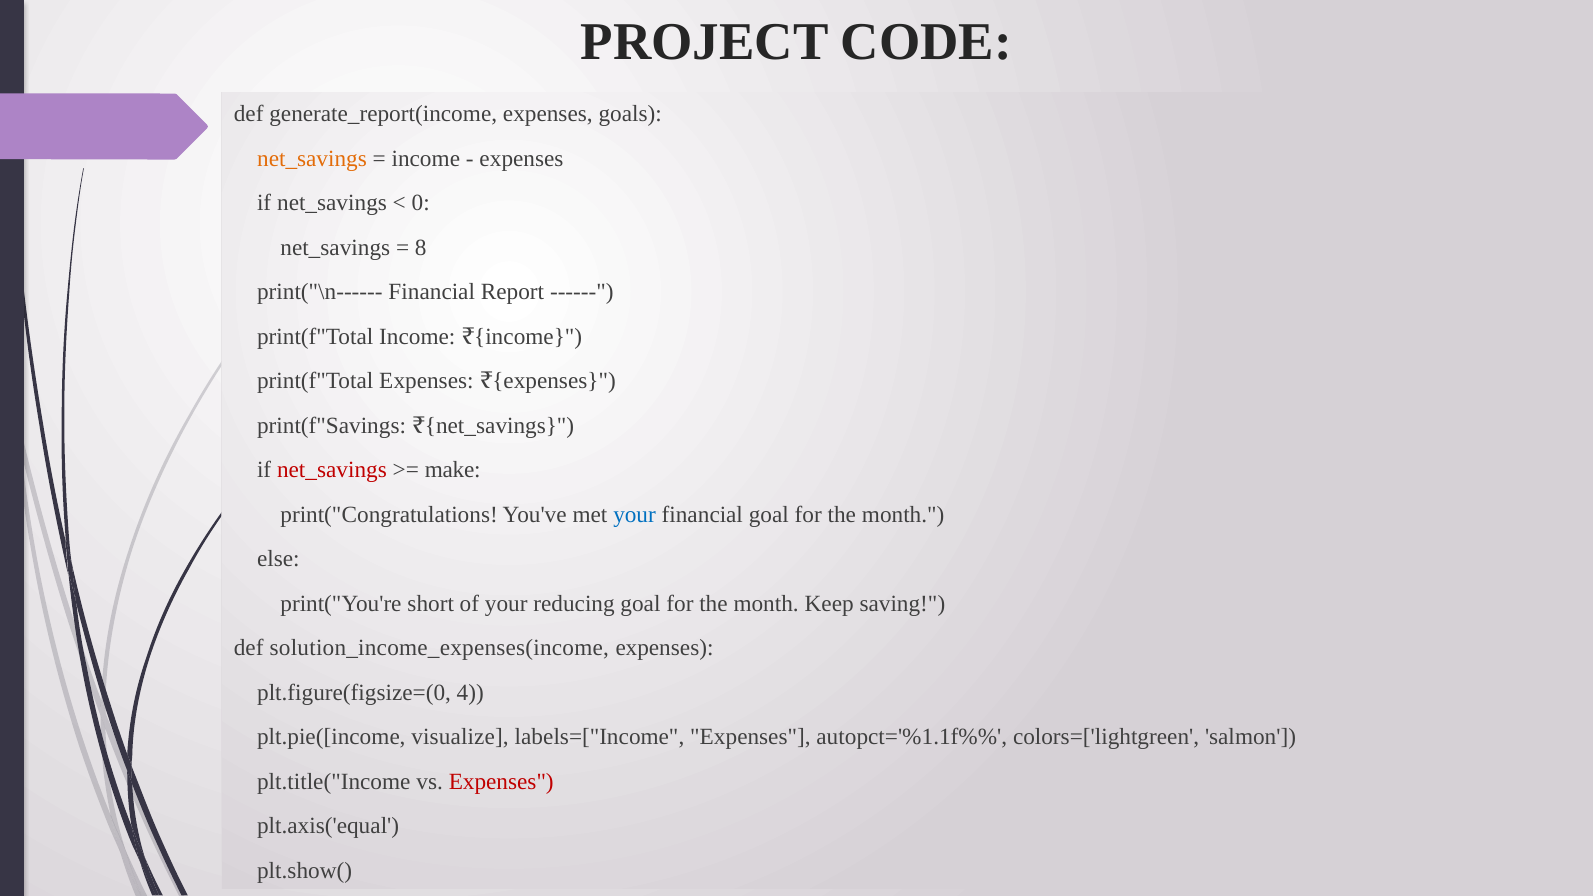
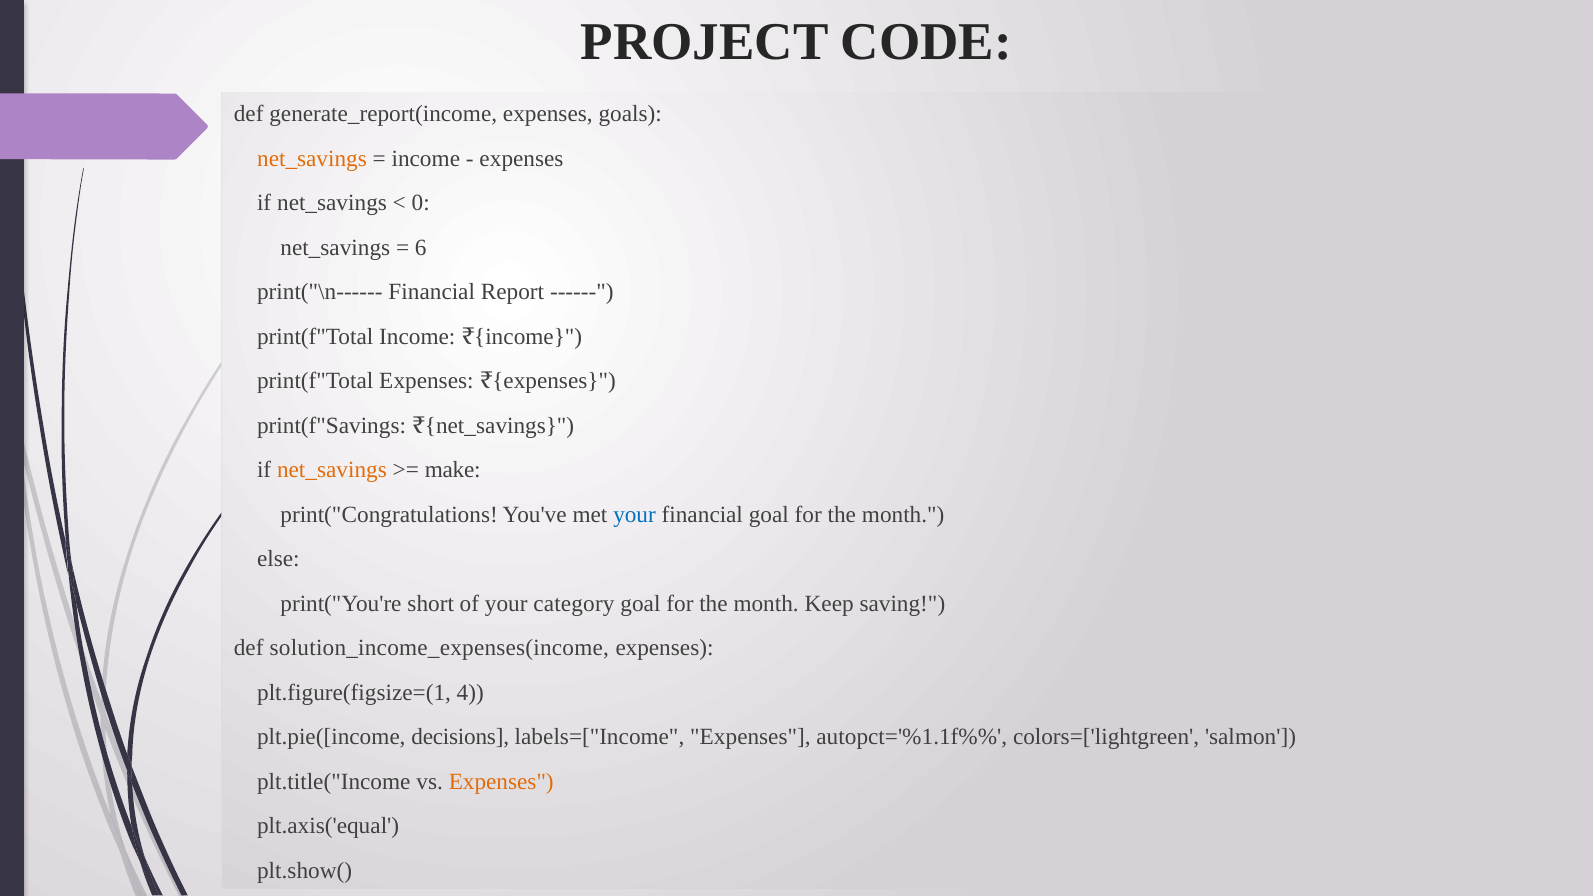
8: 8 -> 6
net_savings at (332, 470) colour: red -> orange
reducing: reducing -> category
plt.figure(figsize=(0: plt.figure(figsize=(0 -> plt.figure(figsize=(1
visualize: visualize -> decisions
Expenses at (501, 781) colour: red -> orange
